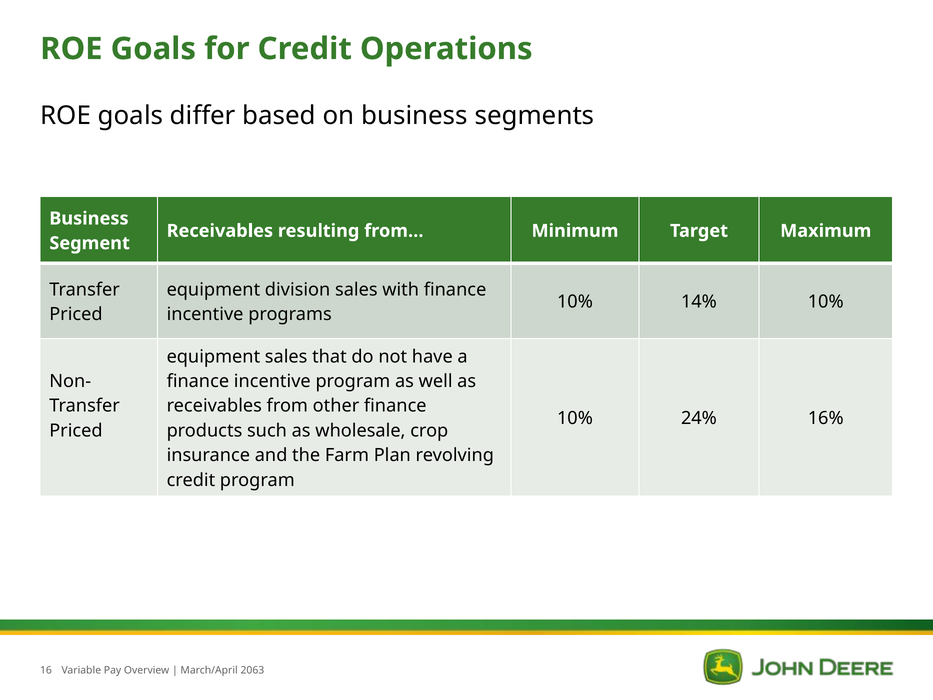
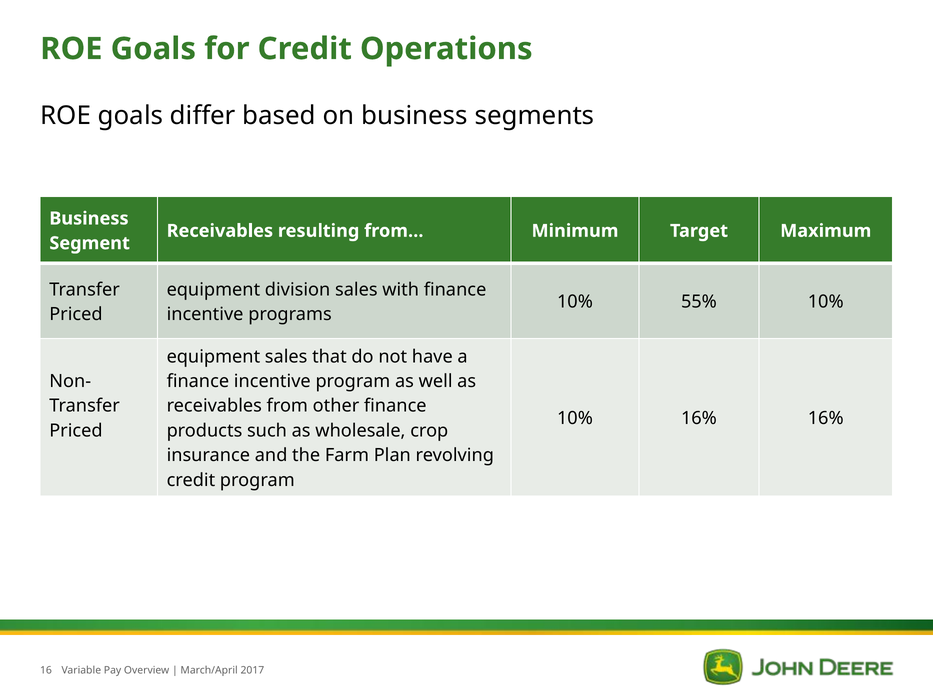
14%: 14% -> 55%
10% 24%: 24% -> 16%
2063: 2063 -> 2017
